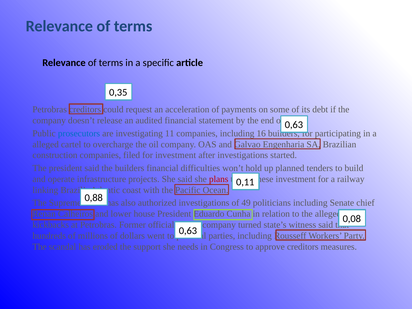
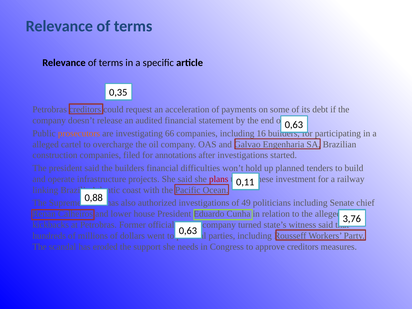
prosecutors colour: blue -> orange
11: 11 -> 66
for investment: investment -> annotations
0,08: 0,08 -> 3,76
